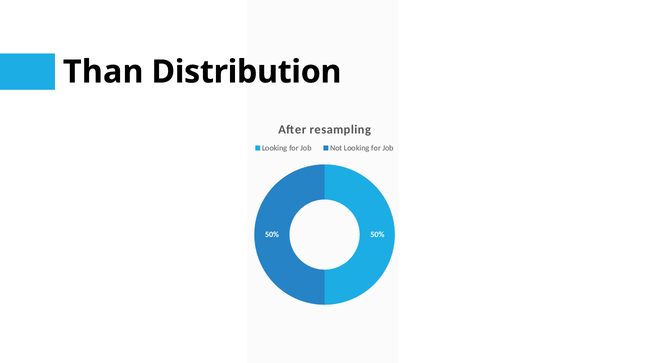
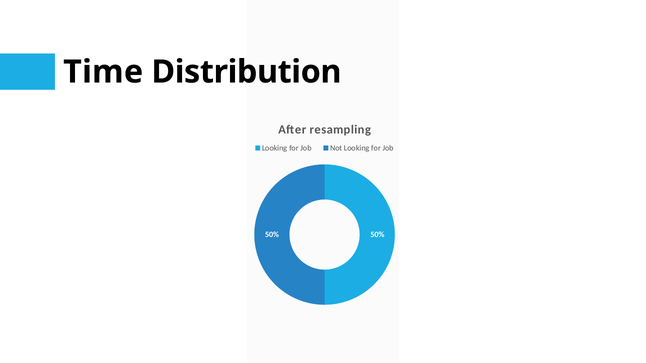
Than: Than -> Time
